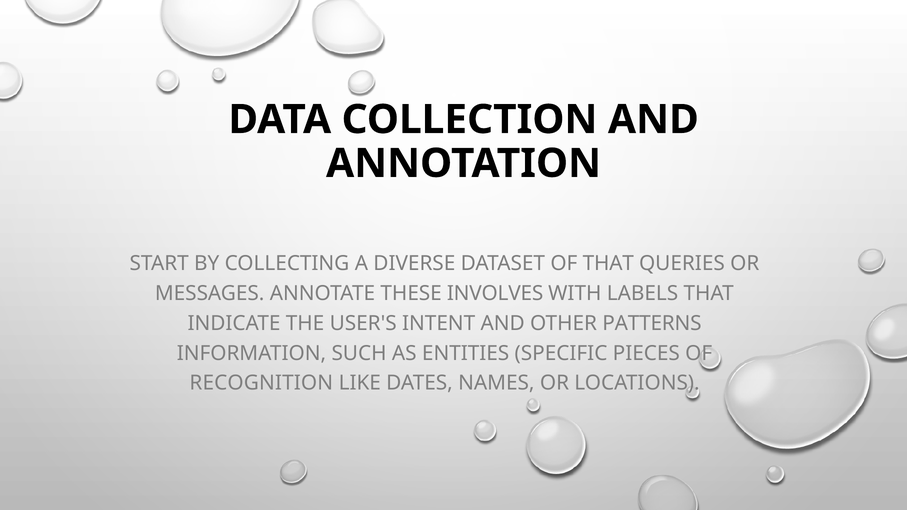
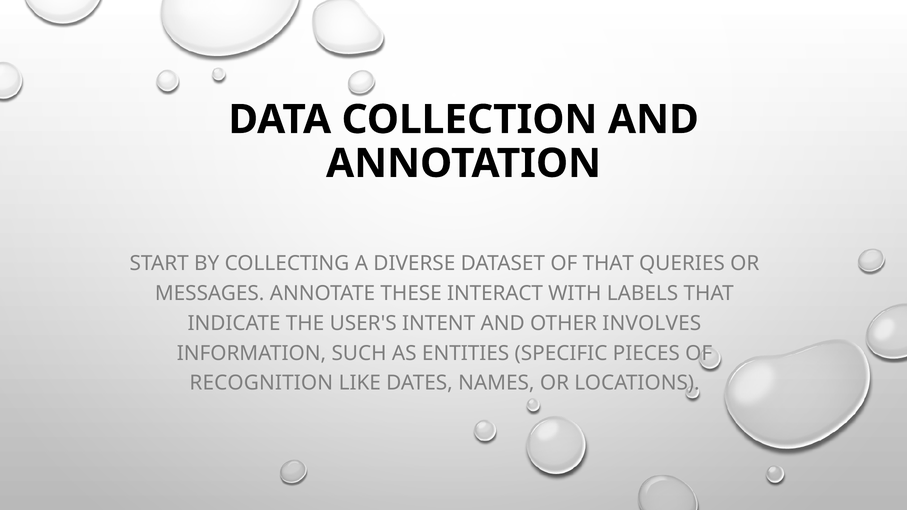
INVOLVES: INVOLVES -> INTERACT
PATTERNS: PATTERNS -> INVOLVES
